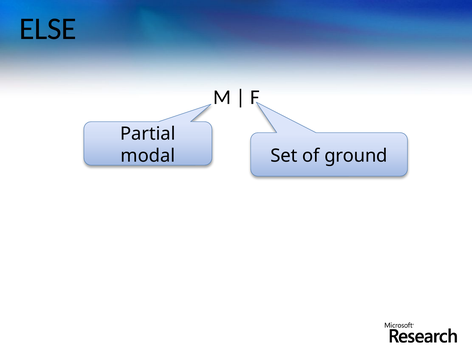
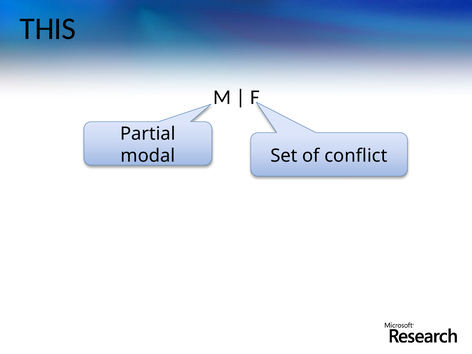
ELSE: ELSE -> THIS
ground: ground -> conflict
